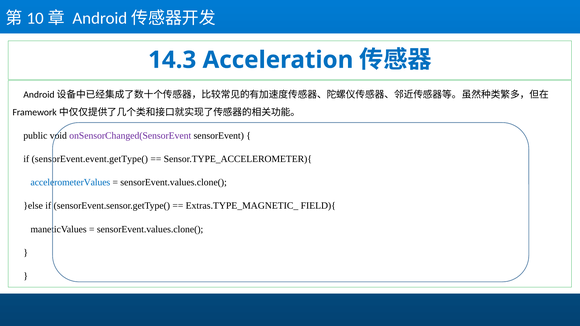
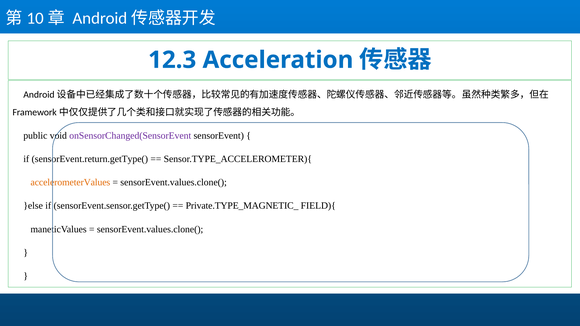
14.3: 14.3 -> 12.3
sensorEvent.event.getType(: sensorEvent.event.getType( -> sensorEvent.return.getType(
accelerometerValues colour: blue -> orange
Extras.TYPE_MAGNETIC_: Extras.TYPE_MAGNETIC_ -> Private.TYPE_MAGNETIC_
